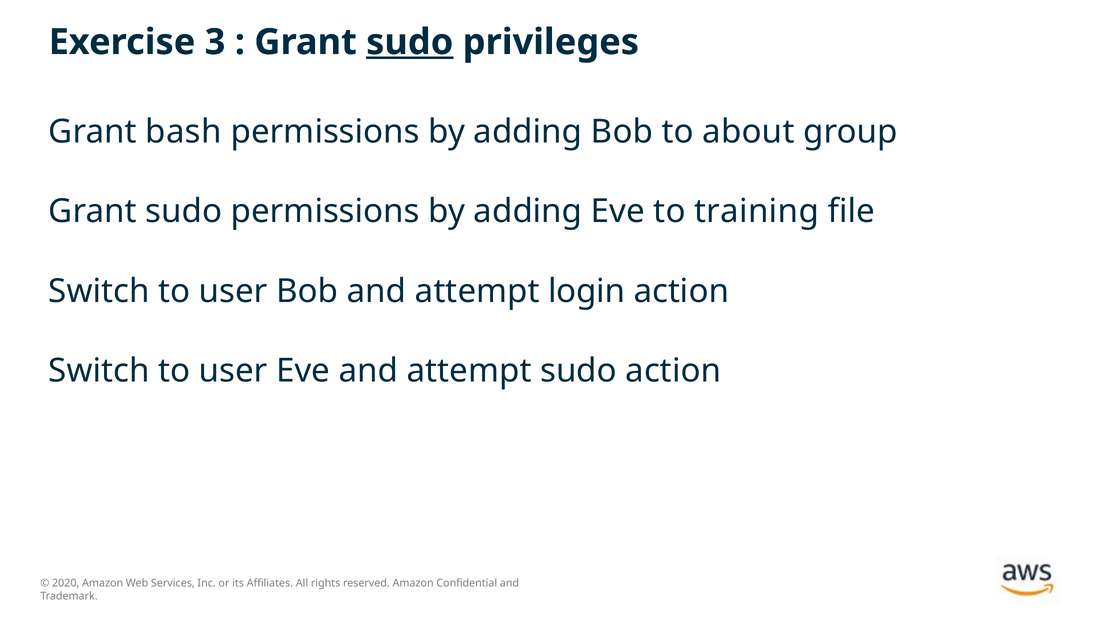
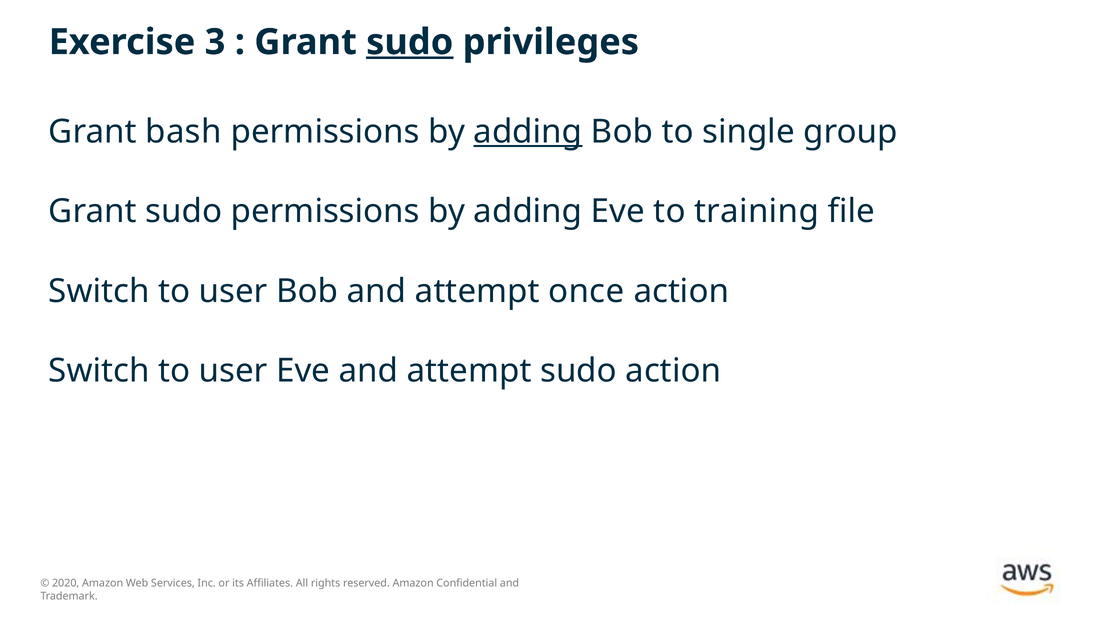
adding at (528, 132) underline: none -> present
about: about -> single
login: login -> once
